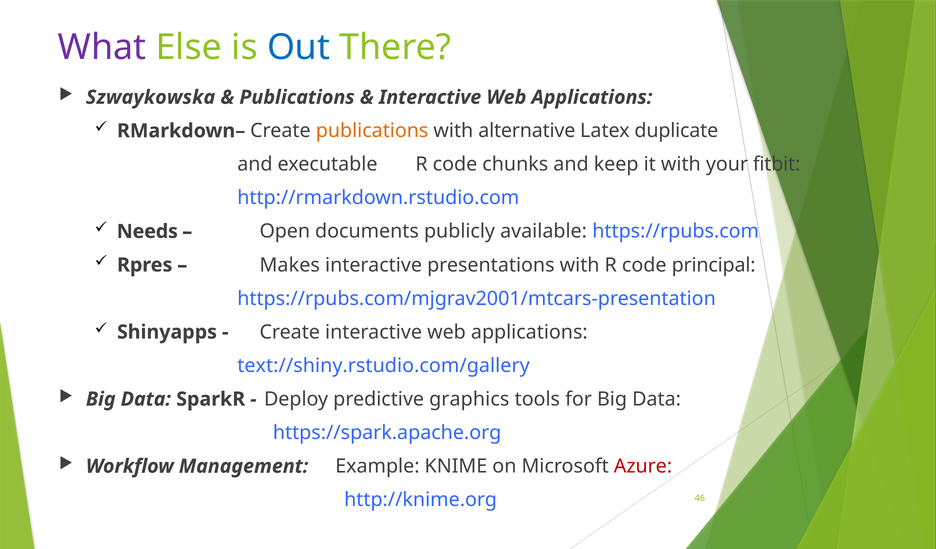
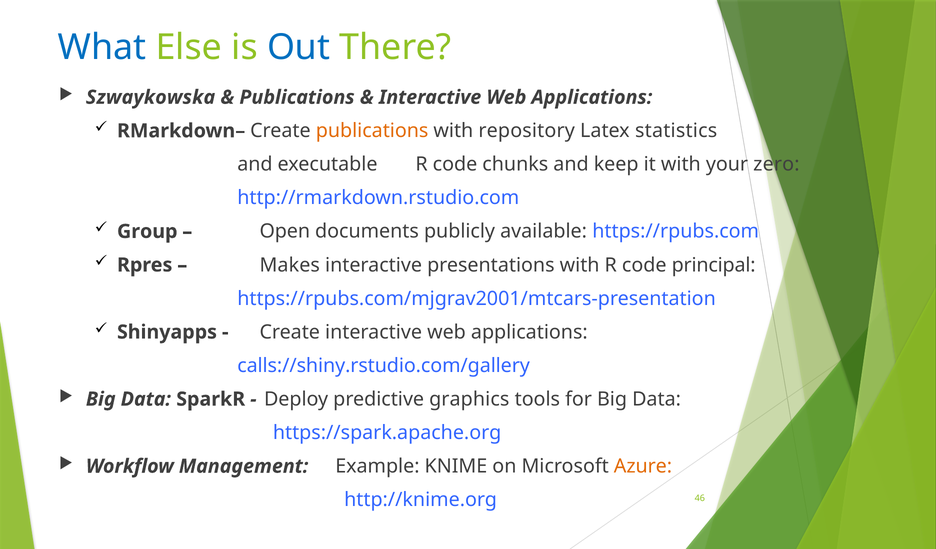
What colour: purple -> blue
alternative: alternative -> repository
duplicate: duplicate -> statistics
fitbit: fitbit -> zero
Needs: Needs -> Group
text://shiny.rstudio.com/gallery: text://shiny.rstudio.com/gallery -> calls://shiny.rstudio.com/gallery
Azure colour: red -> orange
